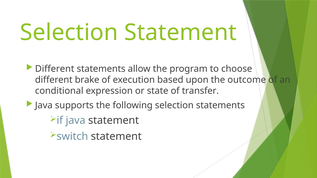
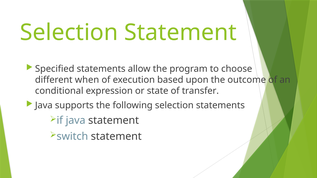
Different at (55, 69): Different -> Specified
brake: brake -> when
